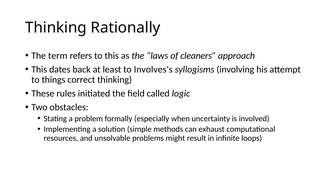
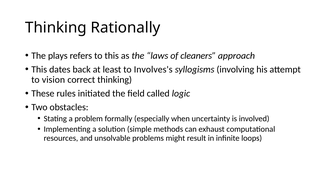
term: term -> plays
things: things -> vision
